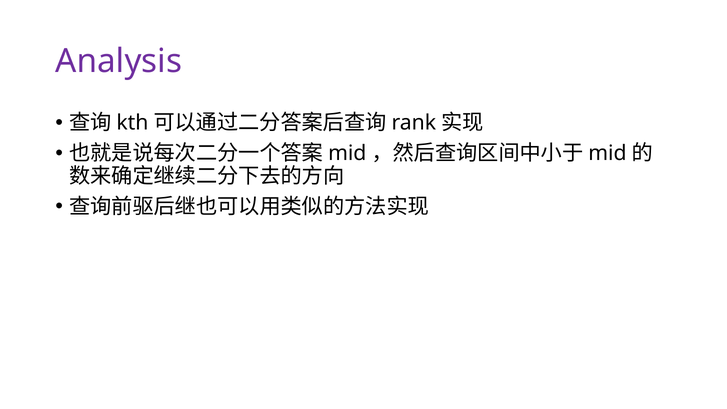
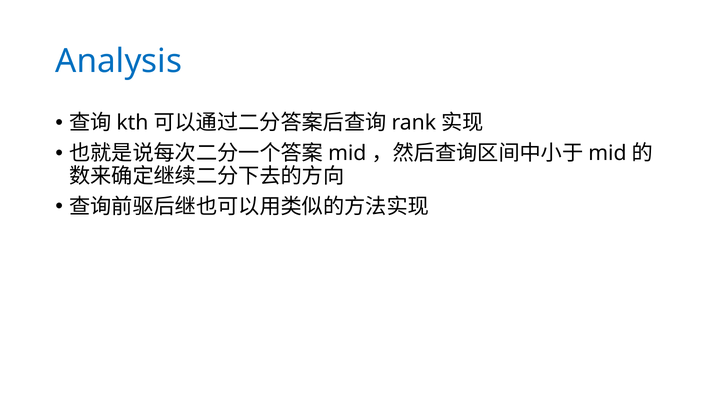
Analysis colour: purple -> blue
